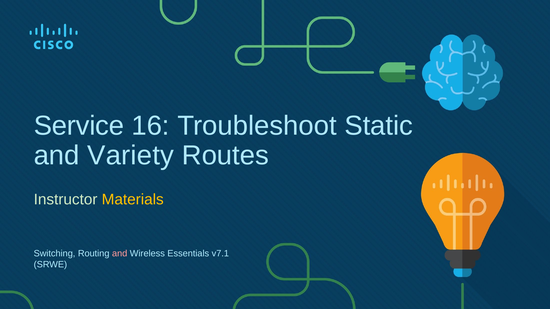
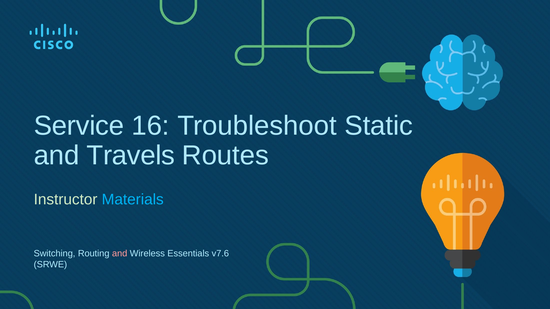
Variety: Variety -> Travels
Materials colour: yellow -> light blue
v7.1: v7.1 -> v7.6
